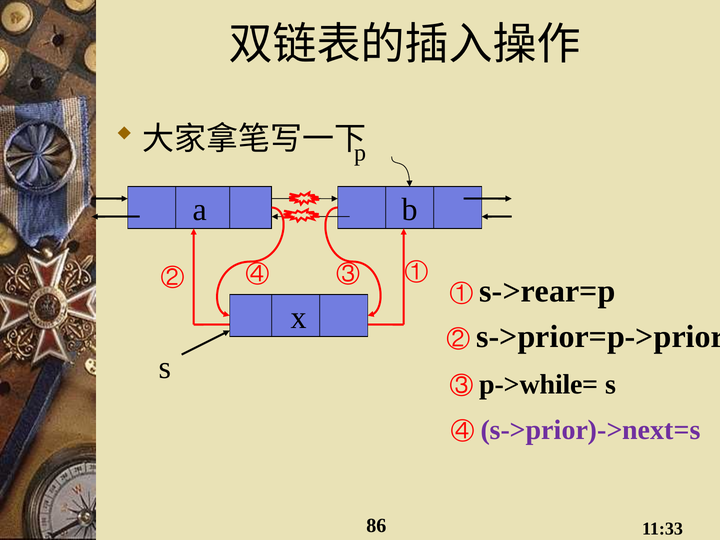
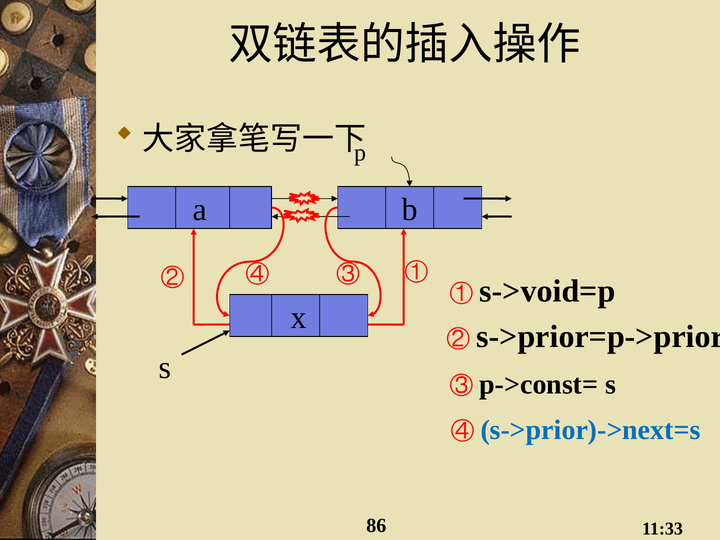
s->rear=p: s->rear=p -> s->void=p
p->while=: p->while= -> p->const=
s->prior)->next=s colour: purple -> blue
